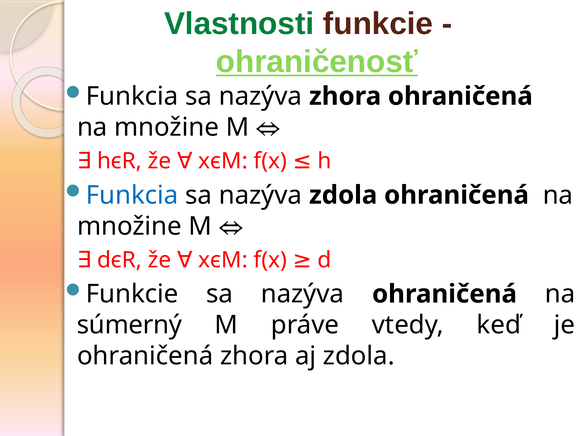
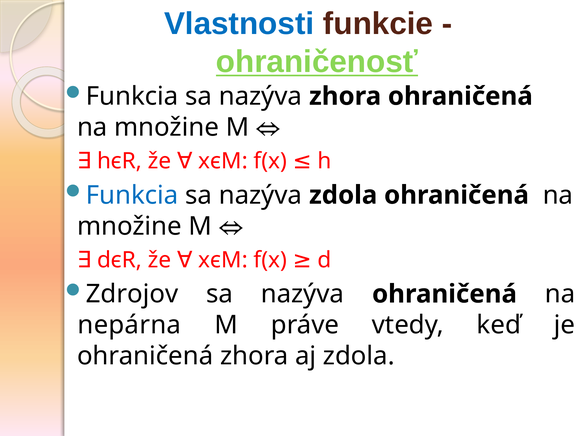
Vlastnosti colour: green -> blue
Funkcie at (132, 294): Funkcie -> Zdrojov
súmerný: súmerný -> nepárna
